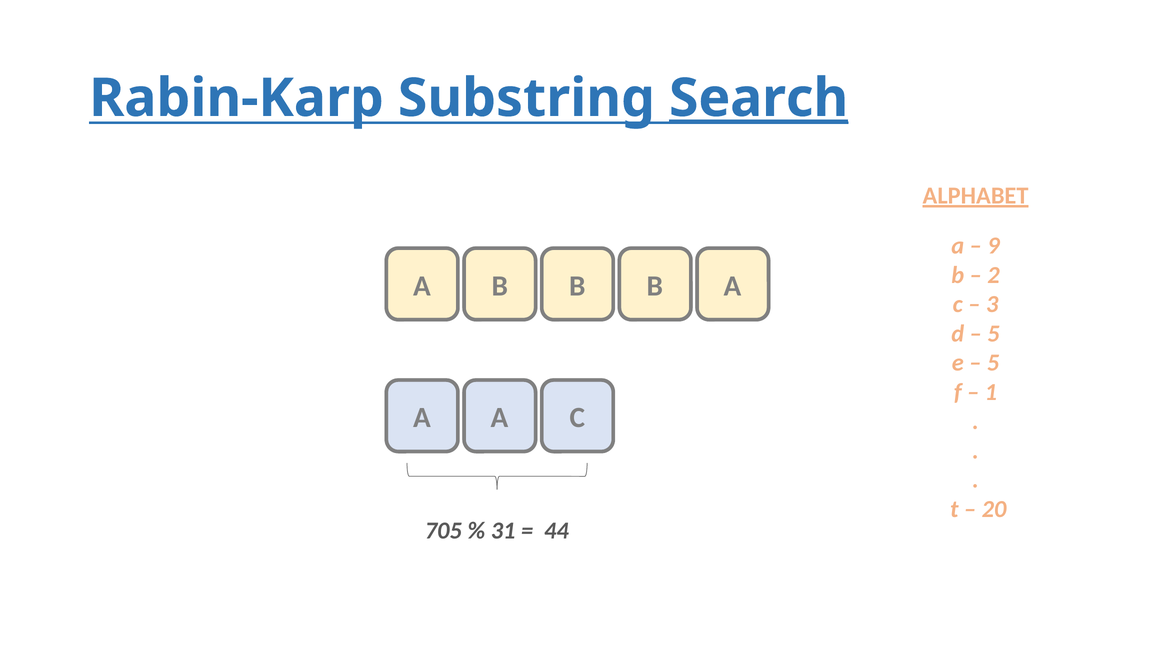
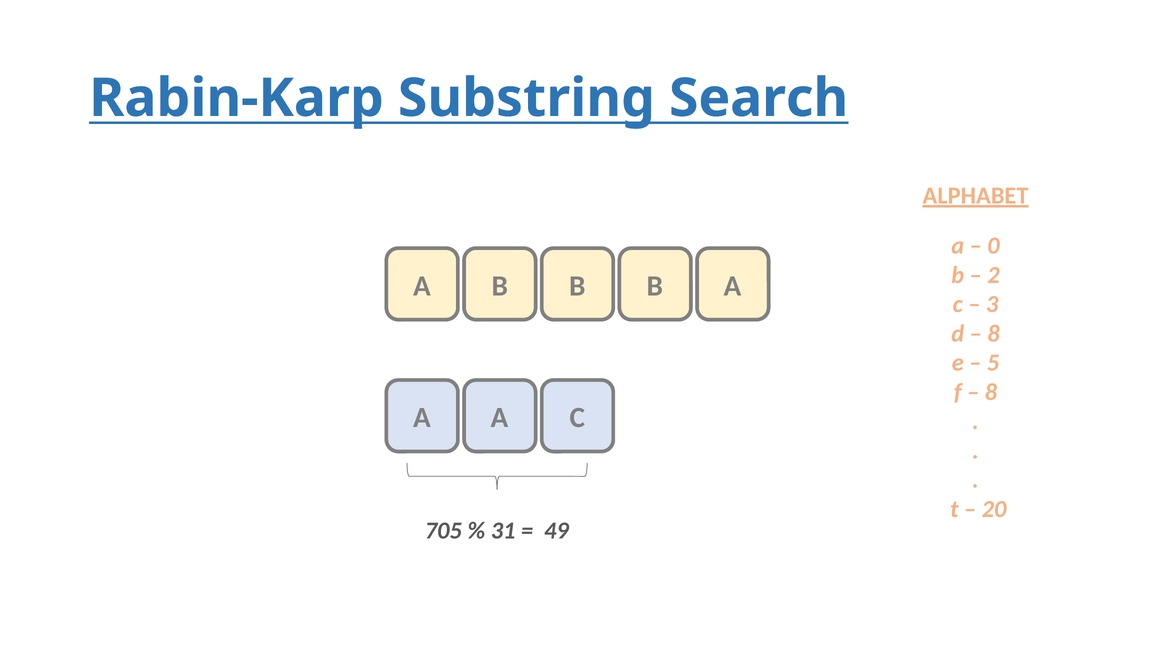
Search underline: present -> none
9: 9 -> 0
5 at (993, 334): 5 -> 8
1 at (991, 392): 1 -> 8
44: 44 -> 49
